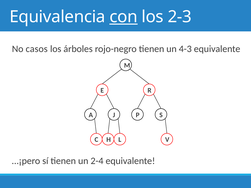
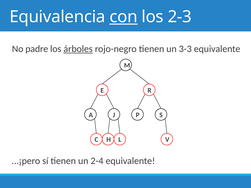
casos: casos -> padre
árboles underline: none -> present
4-3: 4-3 -> 3-3
